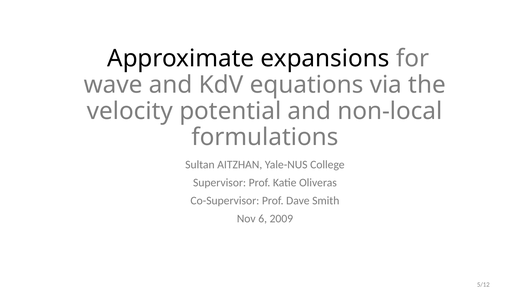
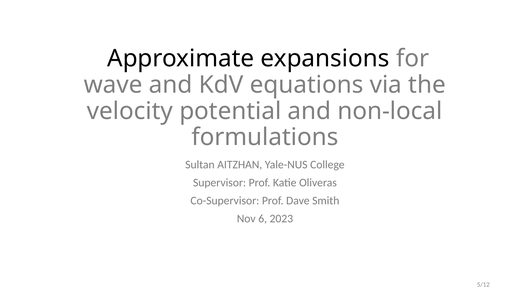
2009: 2009 -> 2023
